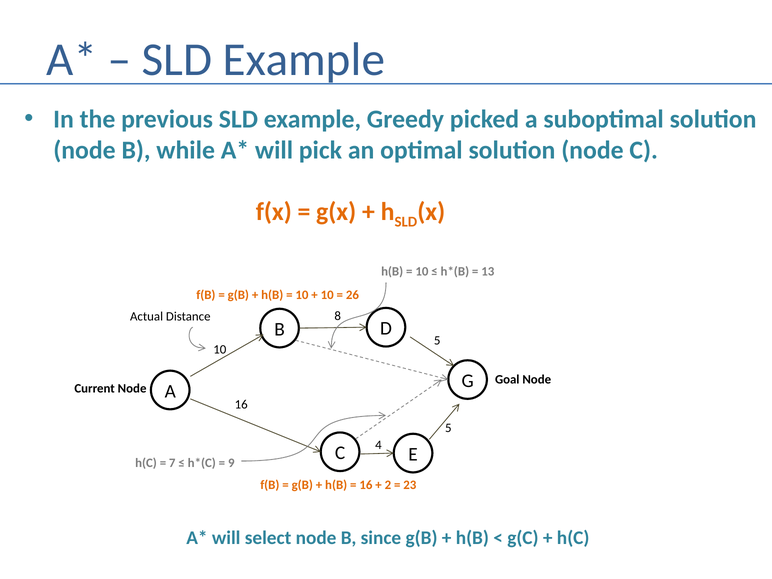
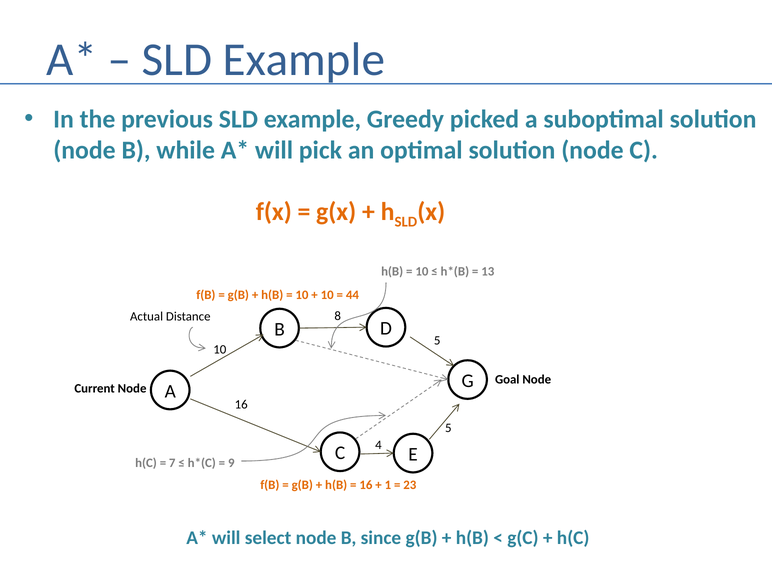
26: 26 -> 44
2: 2 -> 1
